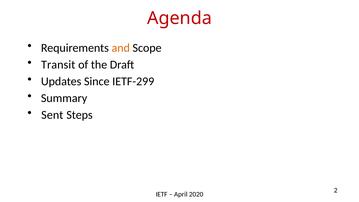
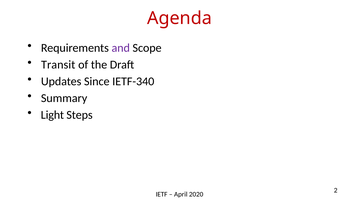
and colour: orange -> purple
IETF-299: IETF-299 -> IETF-340
Sent: Sent -> Light
